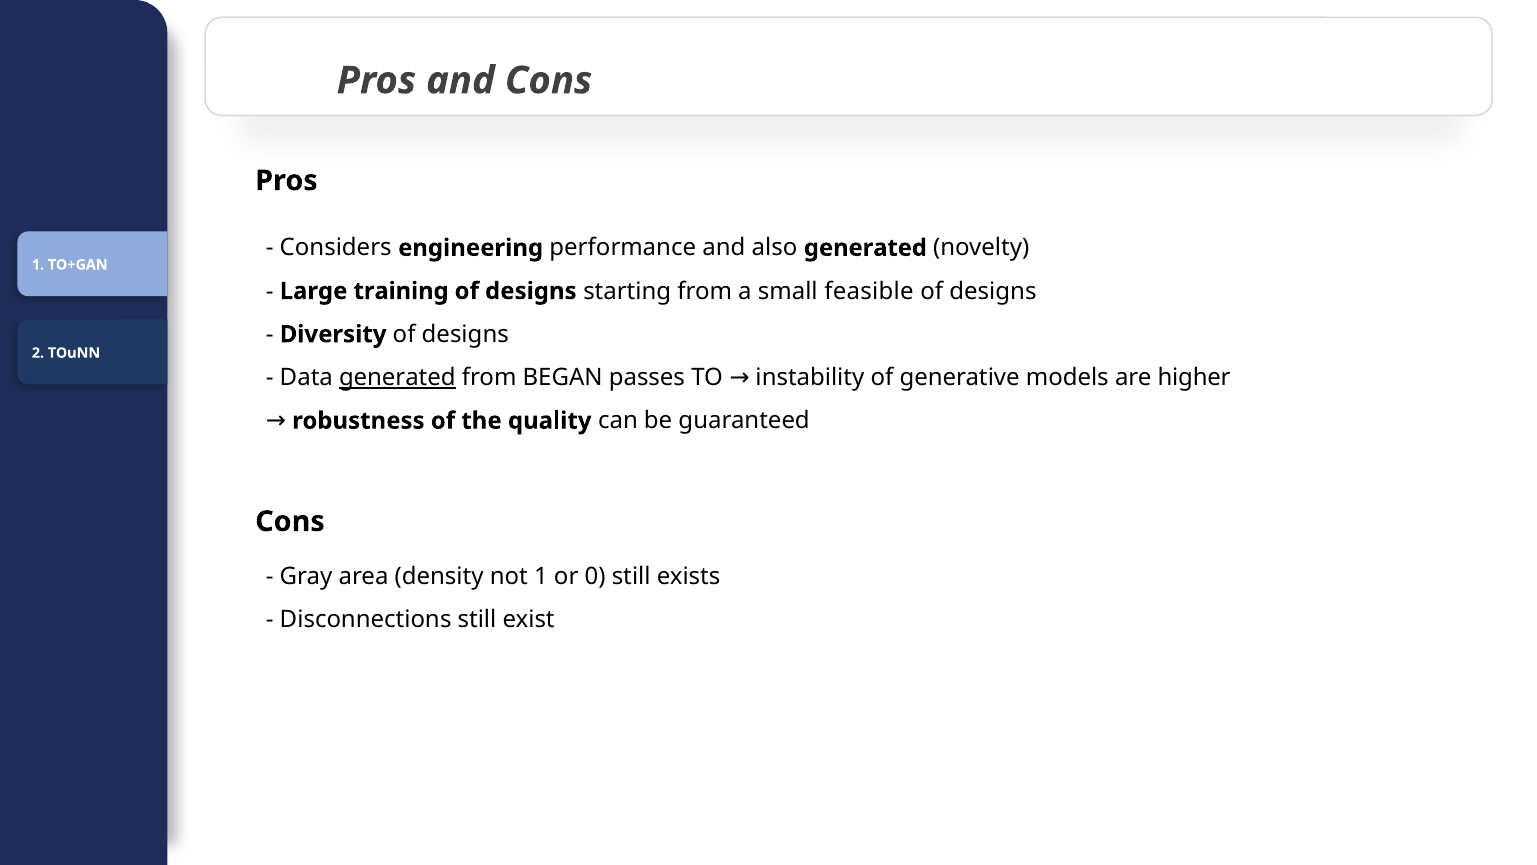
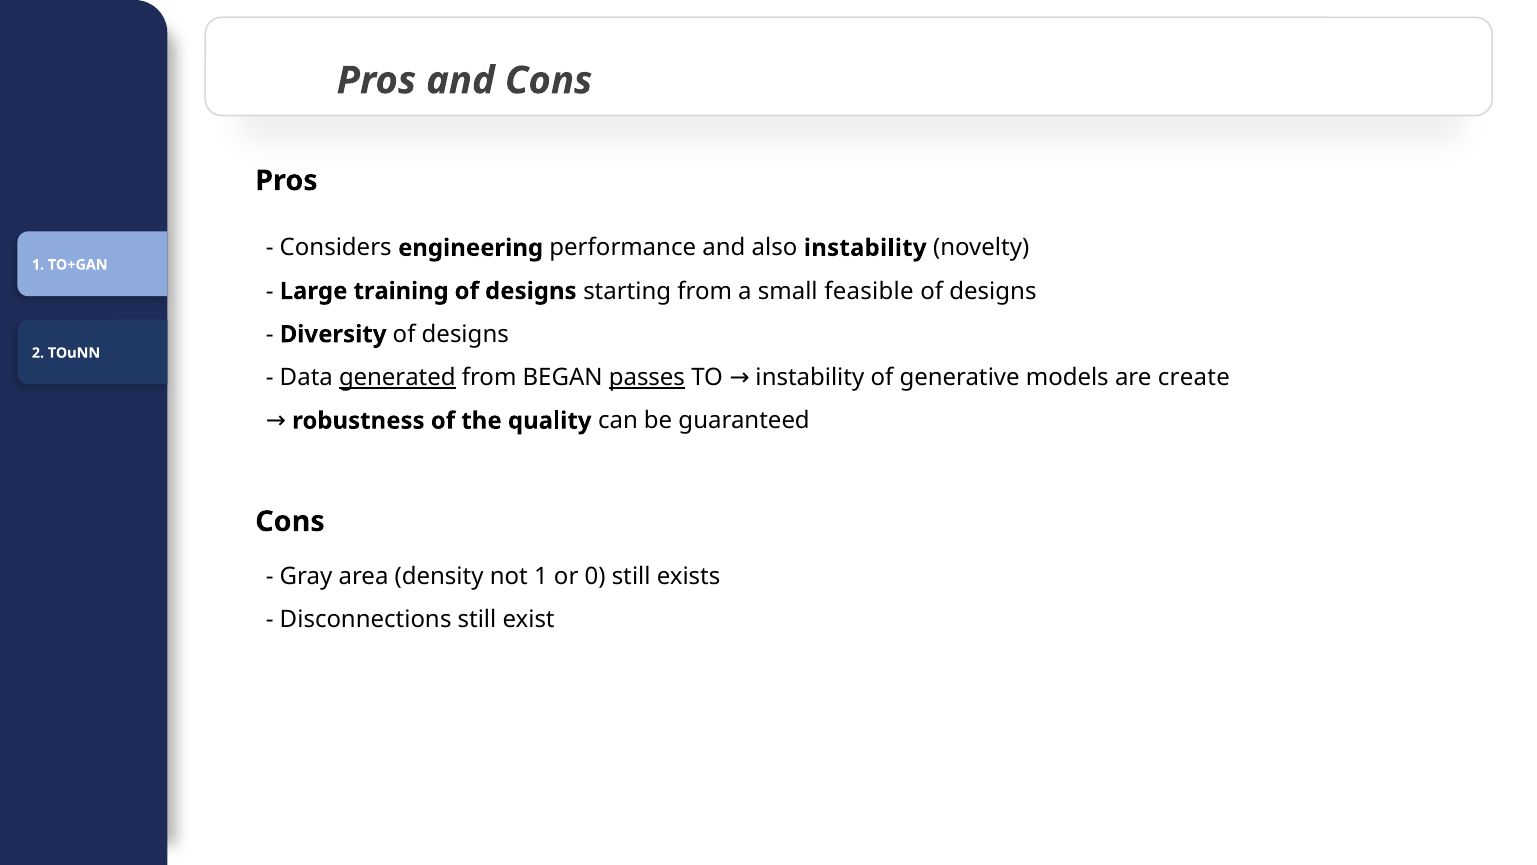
also generated: generated -> instability
passes underline: none -> present
higher: higher -> create
